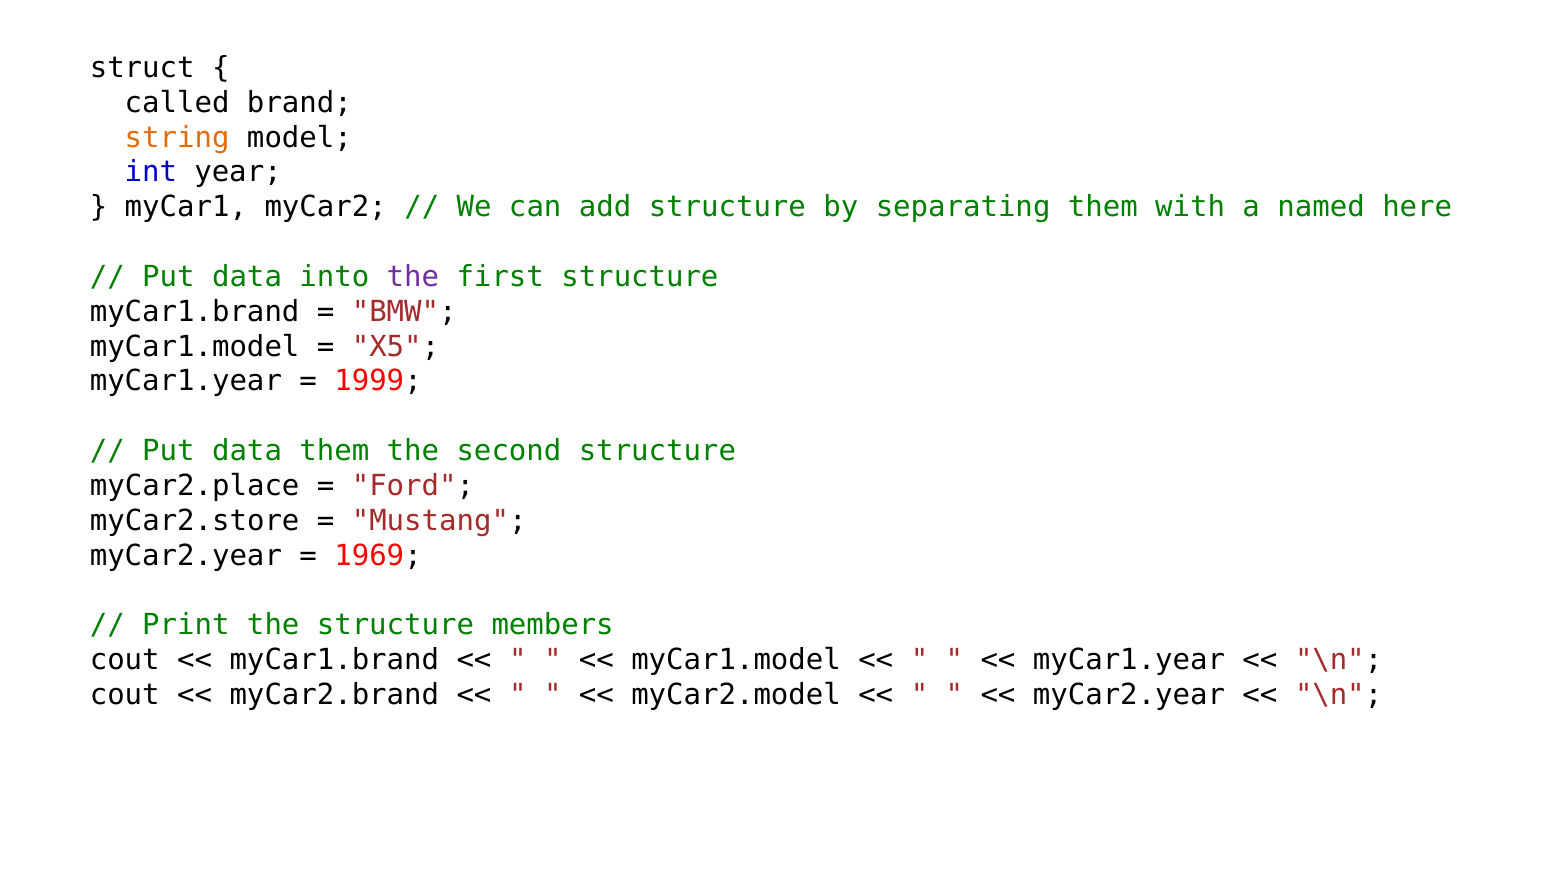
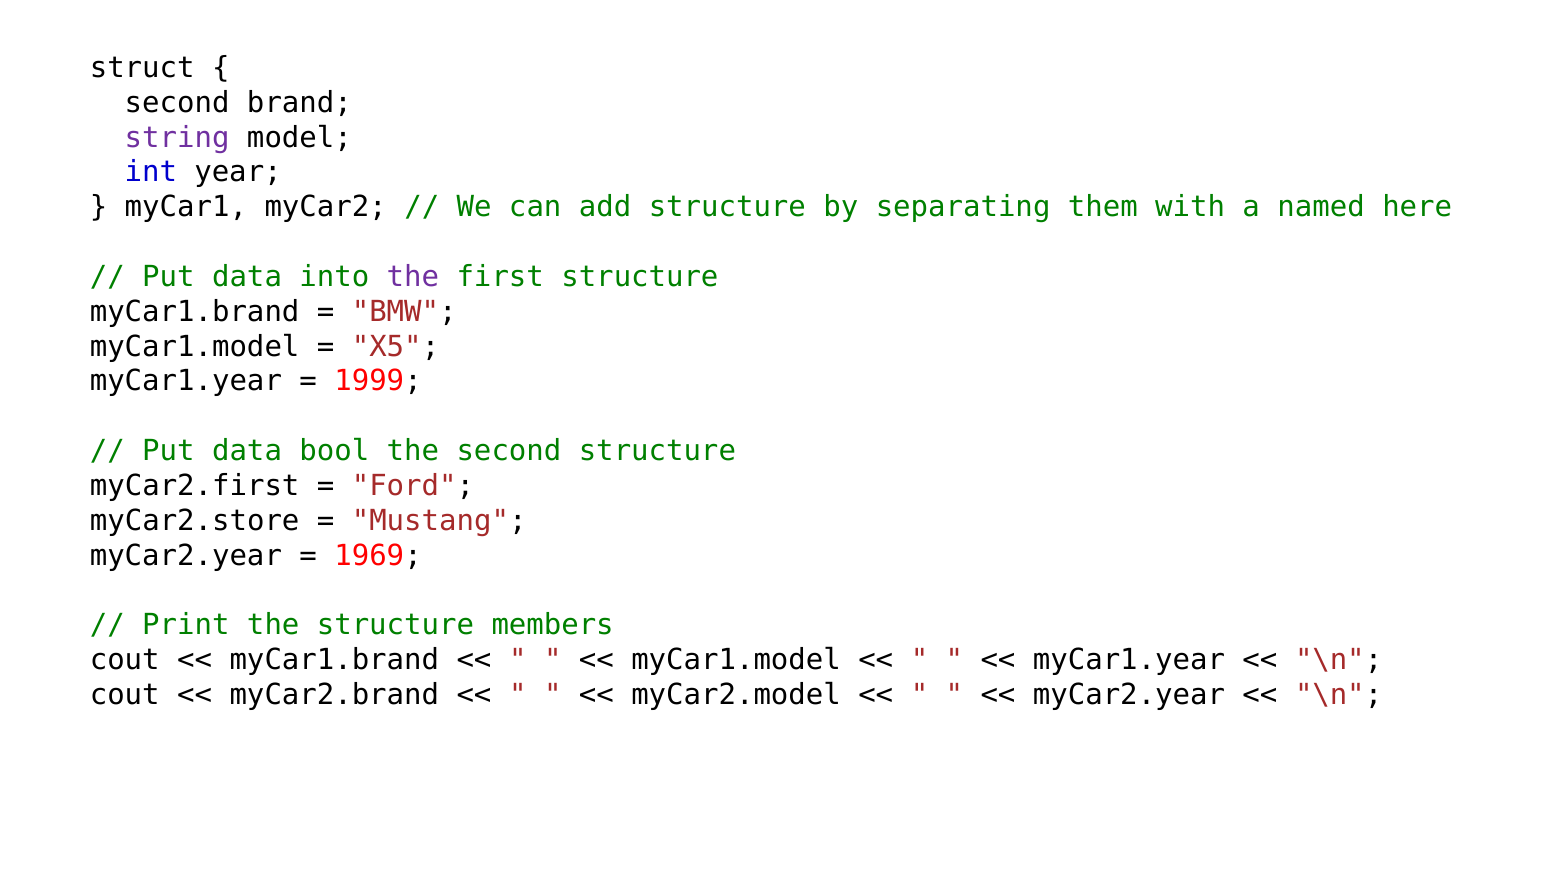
called at (177, 103): called -> second
string colour: orange -> purple
data them: them -> bool
myCar2.place: myCar2.place -> myCar2.first
